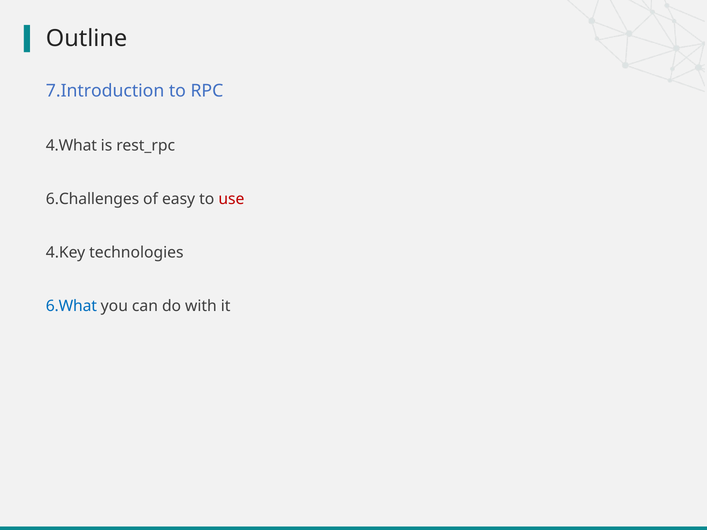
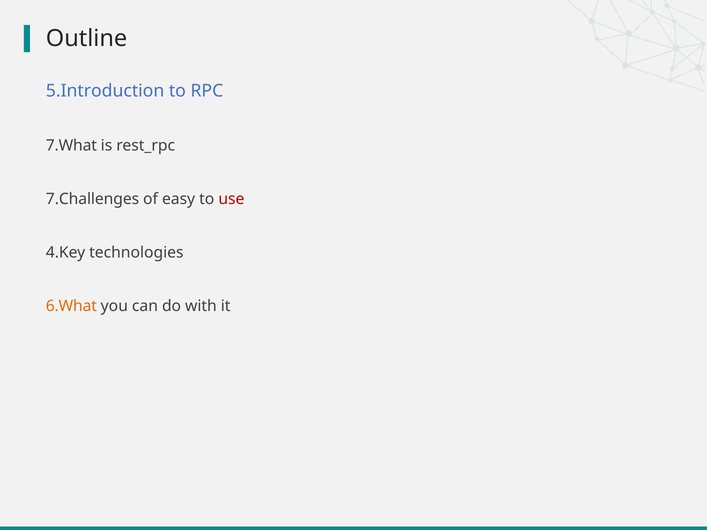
7.Introduction: 7.Introduction -> 5.Introduction
4.What: 4.What -> 7.What
6.Challenges: 6.Challenges -> 7.Challenges
6.What colour: blue -> orange
